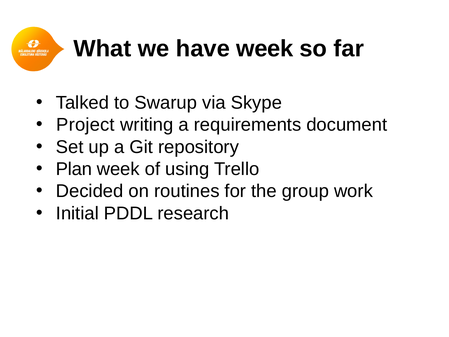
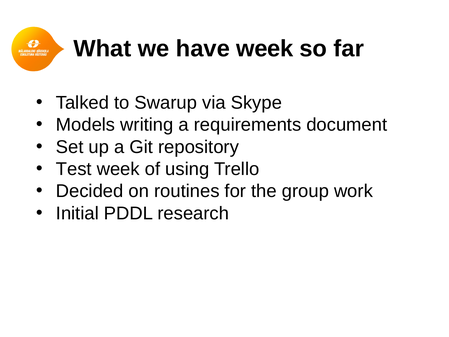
Project: Project -> Models
Plan: Plan -> Test
